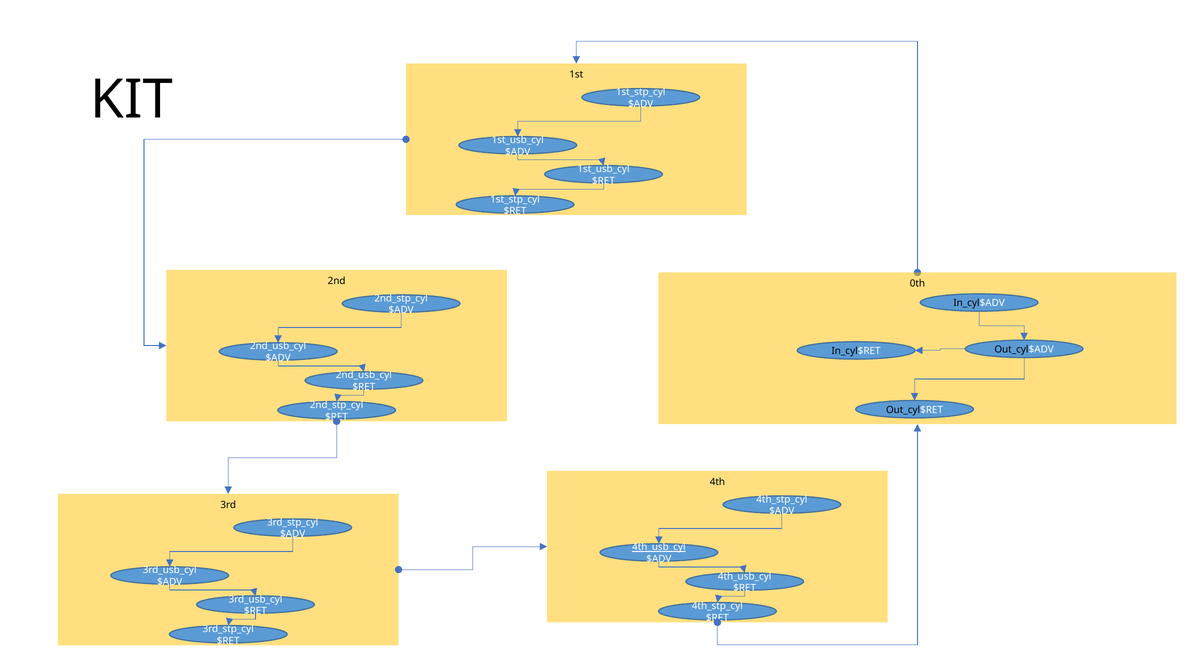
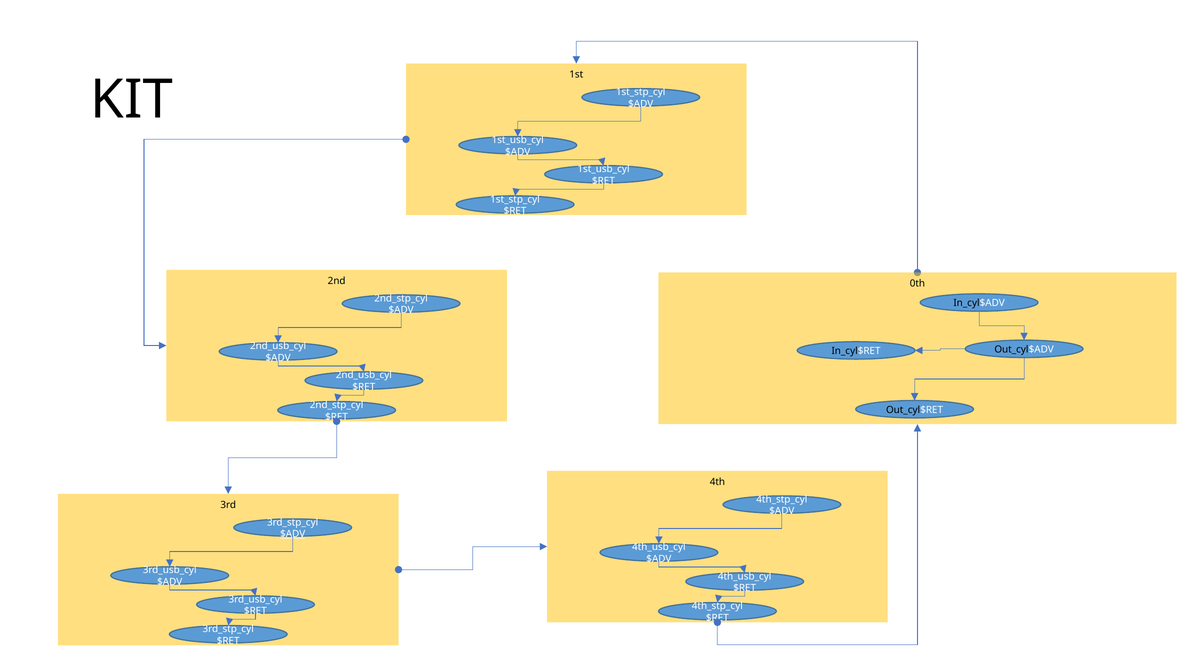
4th_usb_cyl at (659, 547) underline: present -> none
